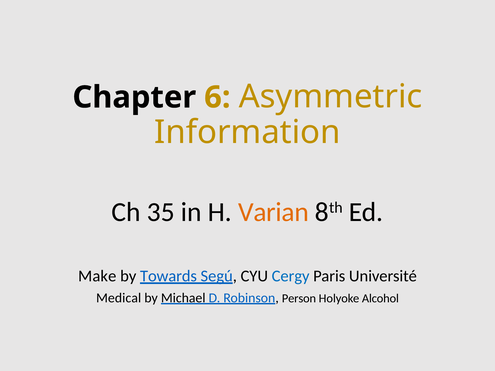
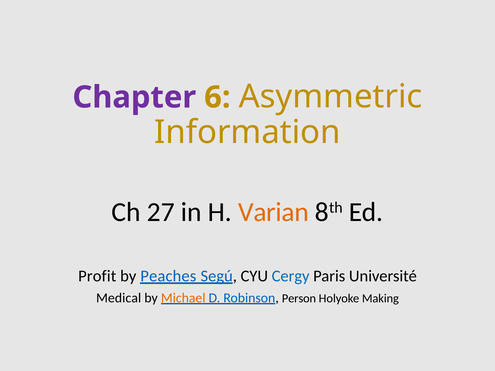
Chapter colour: black -> purple
35: 35 -> 27
Make: Make -> Profit
Towards: Towards -> Peaches
Michael colour: black -> orange
Alcohol: Alcohol -> Making
